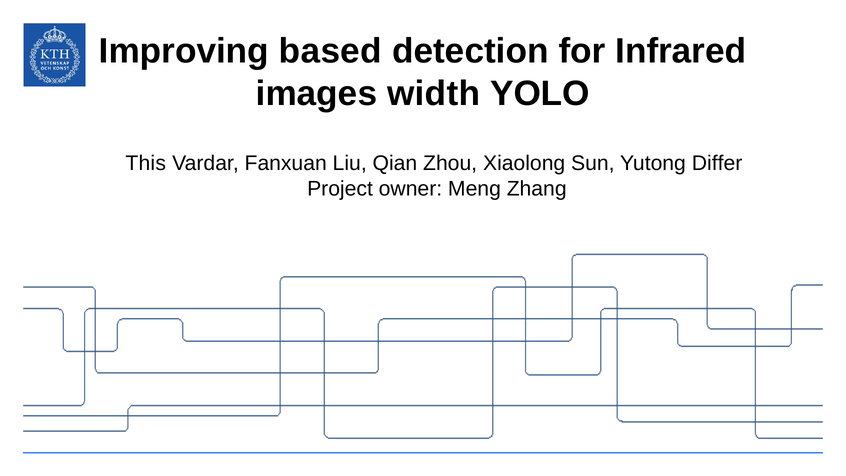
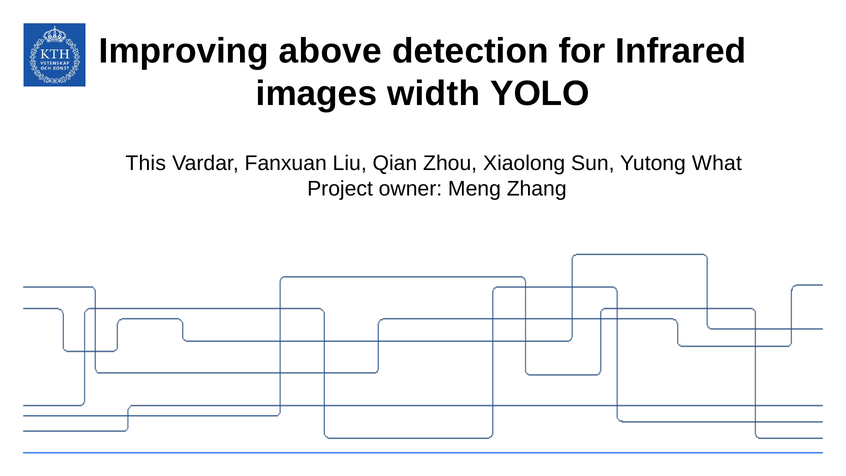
based: based -> above
Differ: Differ -> What
